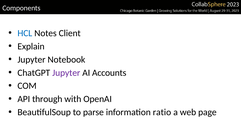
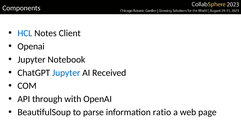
Explain at (31, 46): Explain -> Openai
Jupyter at (66, 72) colour: purple -> blue
Accounts: Accounts -> Received
